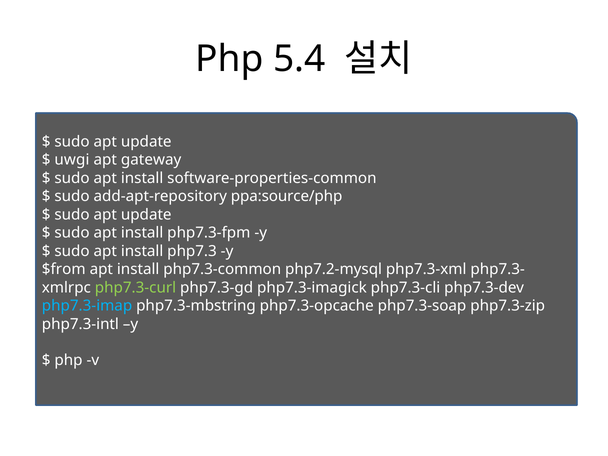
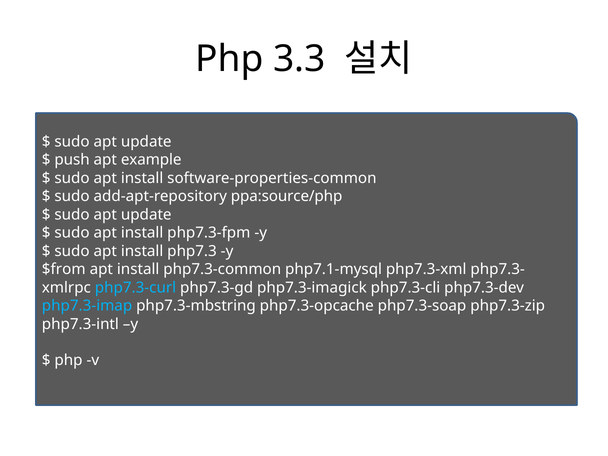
5.4: 5.4 -> 3.3
uwgi: uwgi -> push
gateway: gateway -> example
php7.2-mysql: php7.2-mysql -> php7.1-mysql
php7.3-curl colour: light green -> light blue
